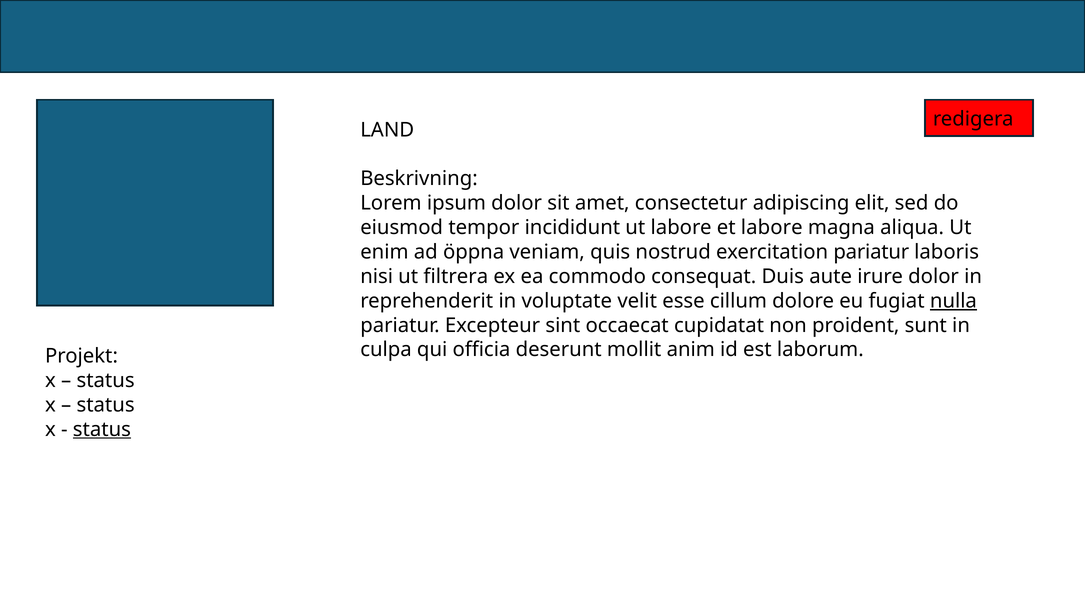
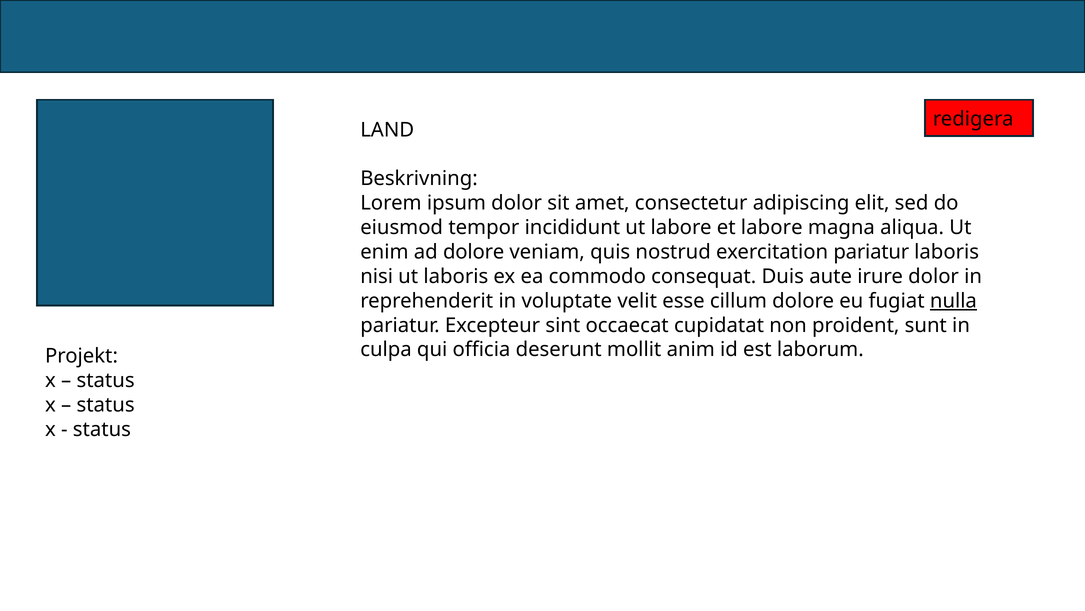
ad öppna: öppna -> dolore
ut filtrera: filtrera -> laboris
status at (102, 429) underline: present -> none
